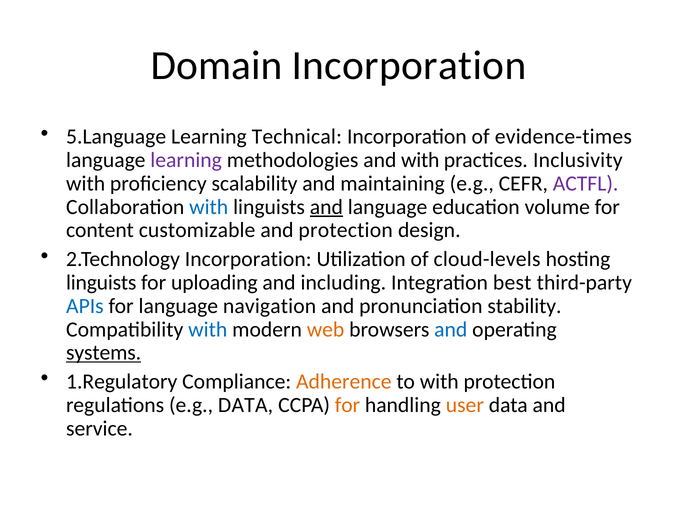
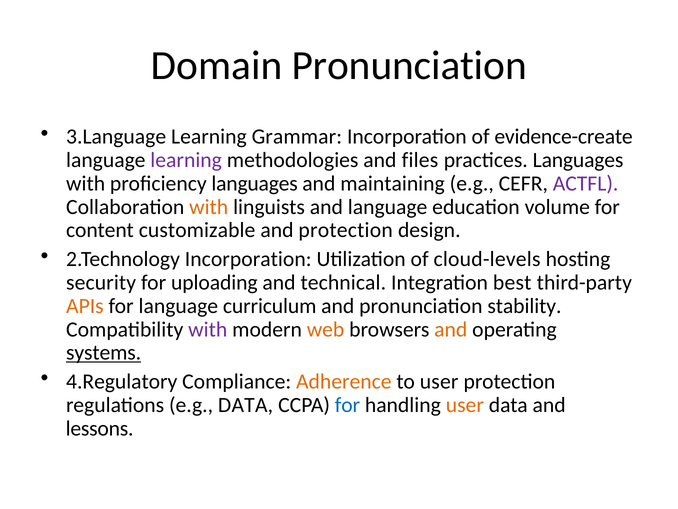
Domain Incorporation: Incorporation -> Pronunciation
5.Language: 5.Language -> 3.Language
Technical: Technical -> Grammar
evidence-times: evidence-times -> evidence-create
and with: with -> files
practices Inclusivity: Inclusivity -> Languages
proficiency scalability: scalability -> languages
with at (209, 207) colour: blue -> orange
and at (326, 207) underline: present -> none
linguists at (101, 282): linguists -> security
including: including -> technical
APIs colour: blue -> orange
navigation: navigation -> curriculum
with at (208, 329) colour: blue -> purple
and at (451, 329) colour: blue -> orange
1.Regulatory: 1.Regulatory -> 4.Regulatory
to with: with -> user
for at (347, 405) colour: orange -> blue
service: service -> lessons
